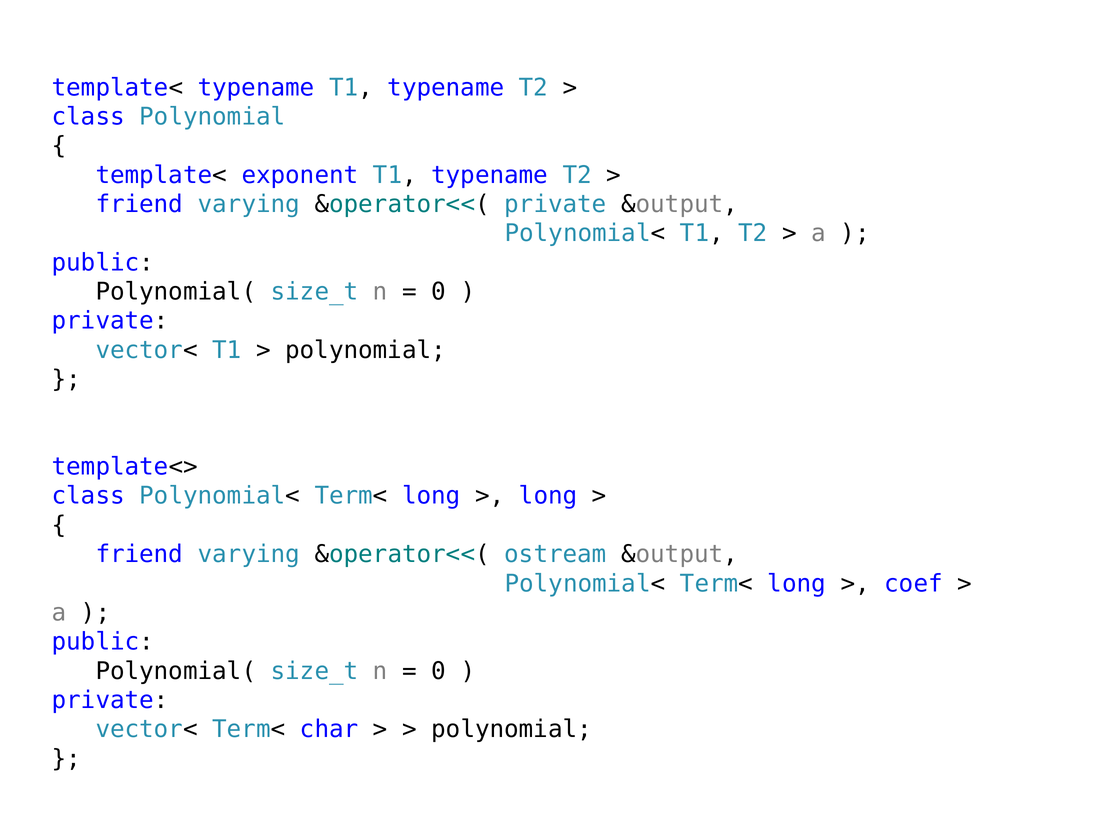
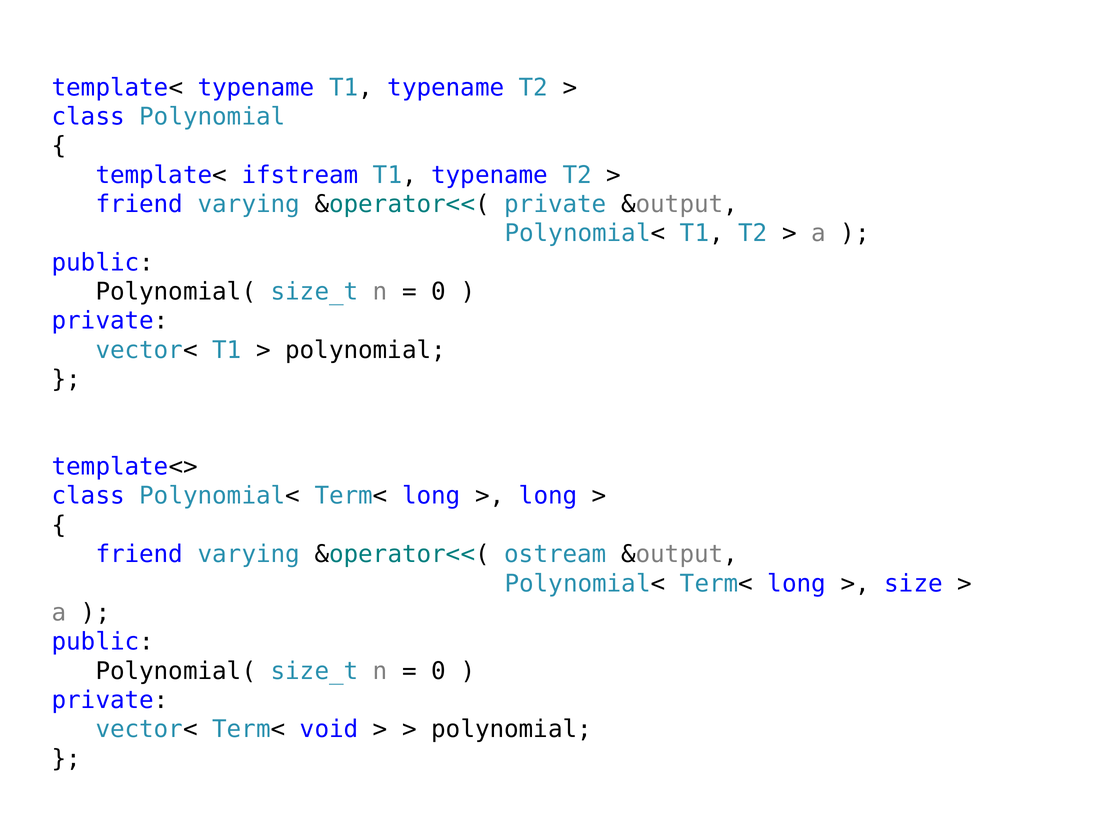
exponent: exponent -> ifstream
coef: coef -> size
char: char -> void
